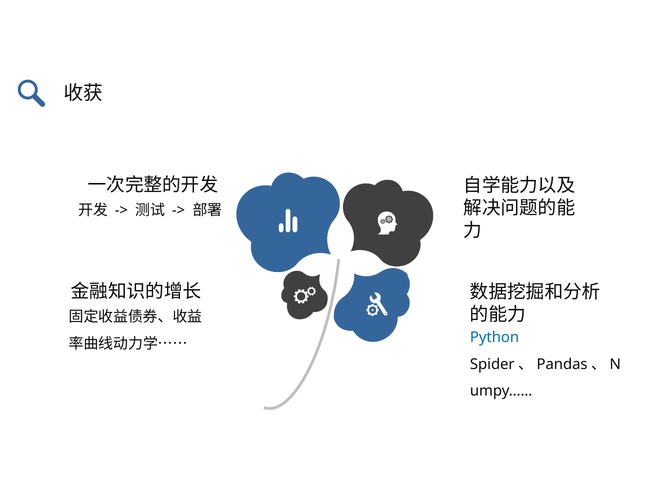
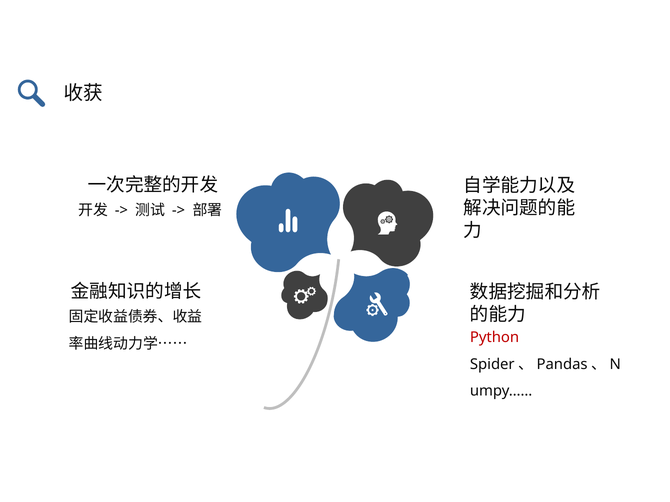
Python colour: blue -> red
